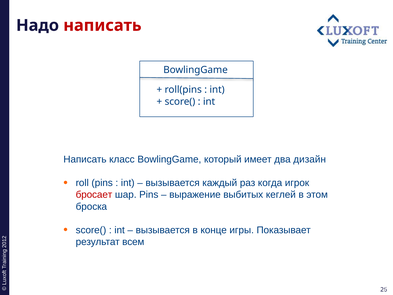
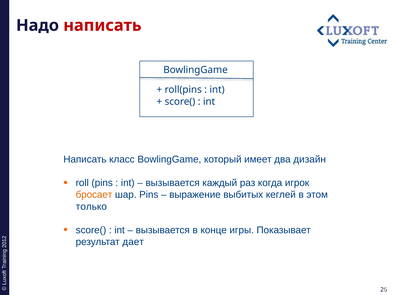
бросает colour: red -> orange
броска: броска -> только
всем: всем -> дает
